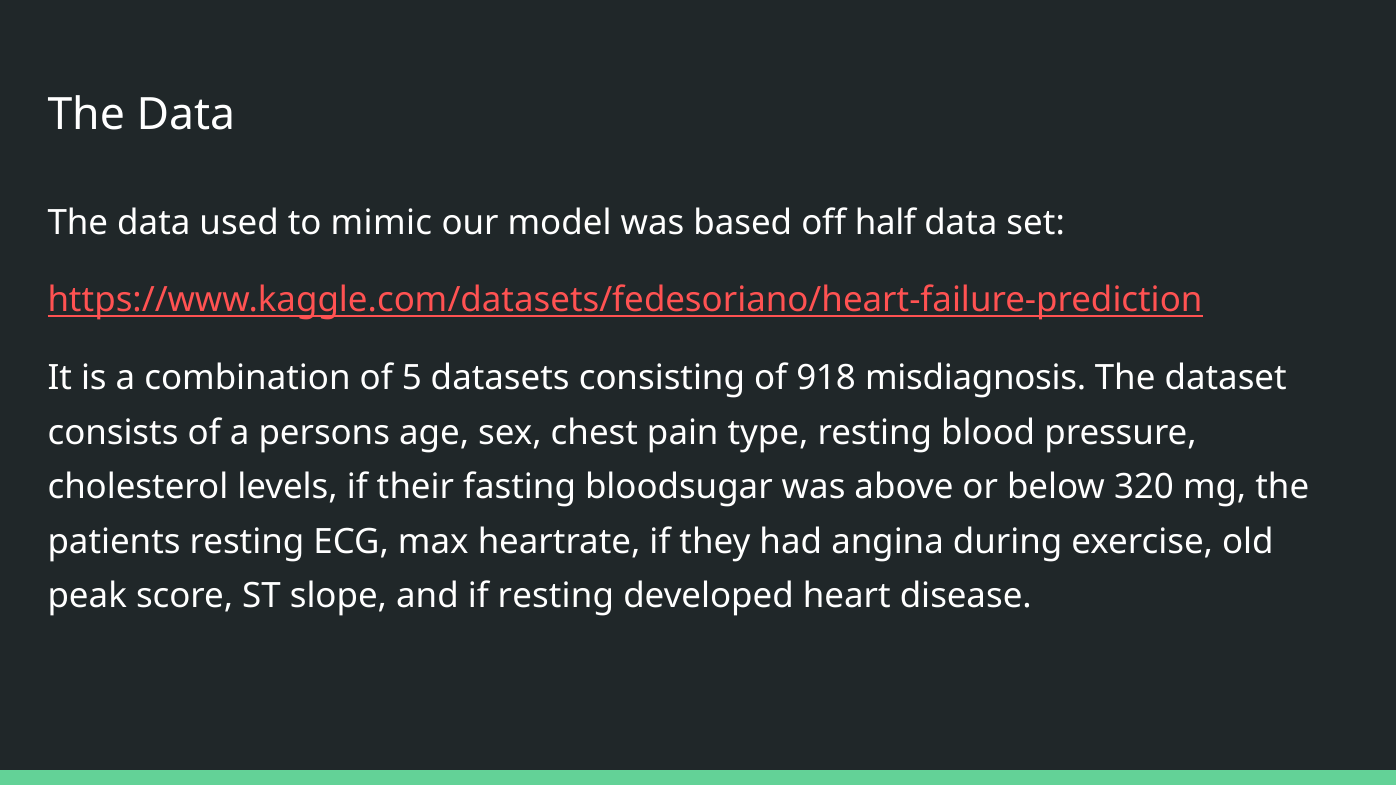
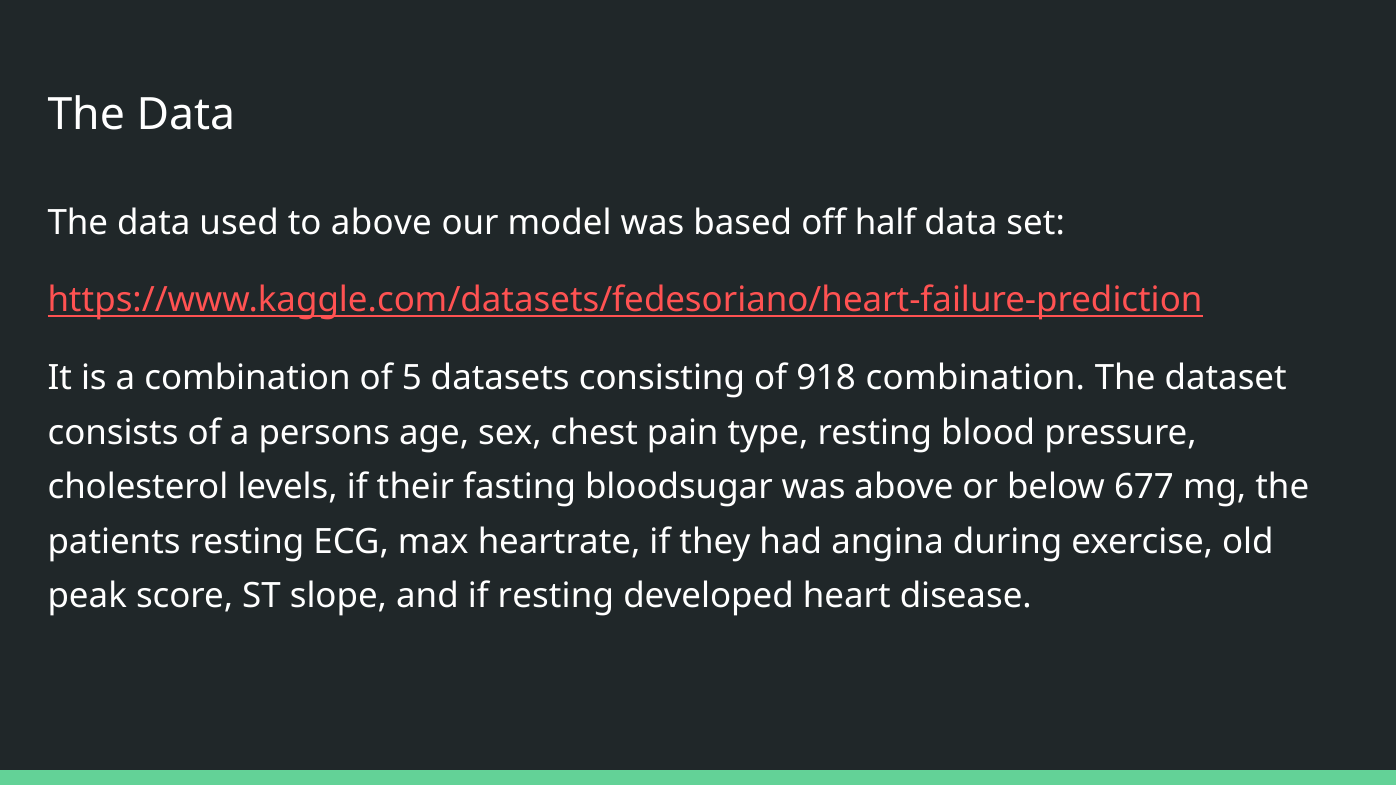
to mimic: mimic -> above
918 misdiagnosis: misdiagnosis -> combination
320: 320 -> 677
